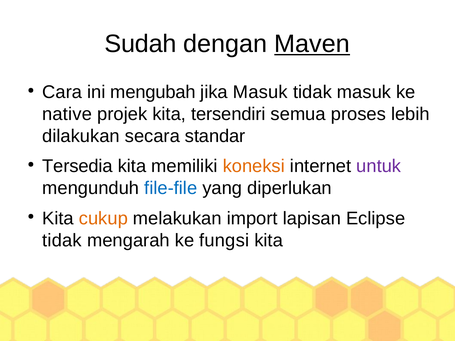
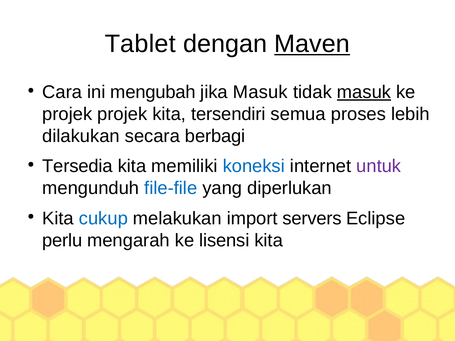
Sudah: Sudah -> Tablet
masuk at (364, 92) underline: none -> present
native at (67, 114): native -> projek
standar: standar -> berbagi
koneksi colour: orange -> blue
cukup colour: orange -> blue
lapisan: lapisan -> servers
tidak at (62, 240): tidak -> perlu
fungsi: fungsi -> lisensi
